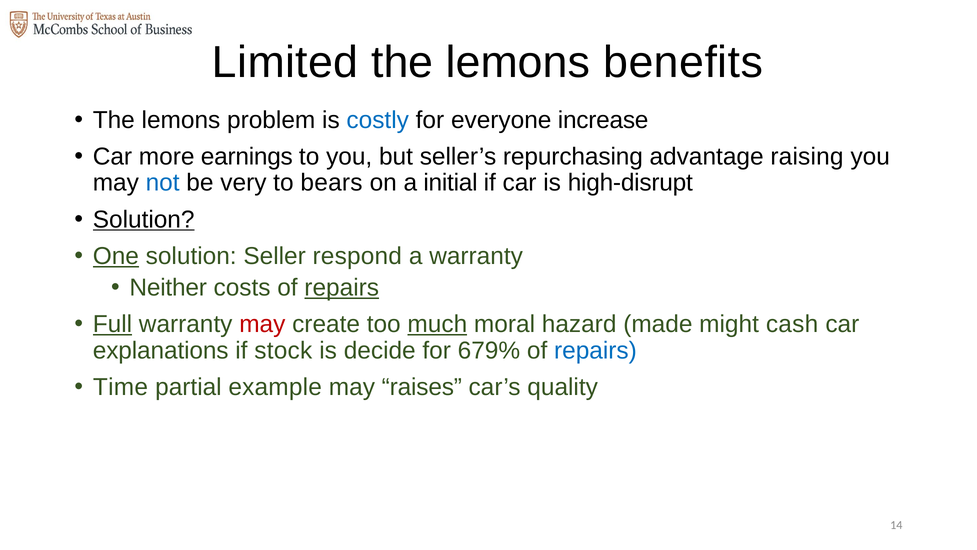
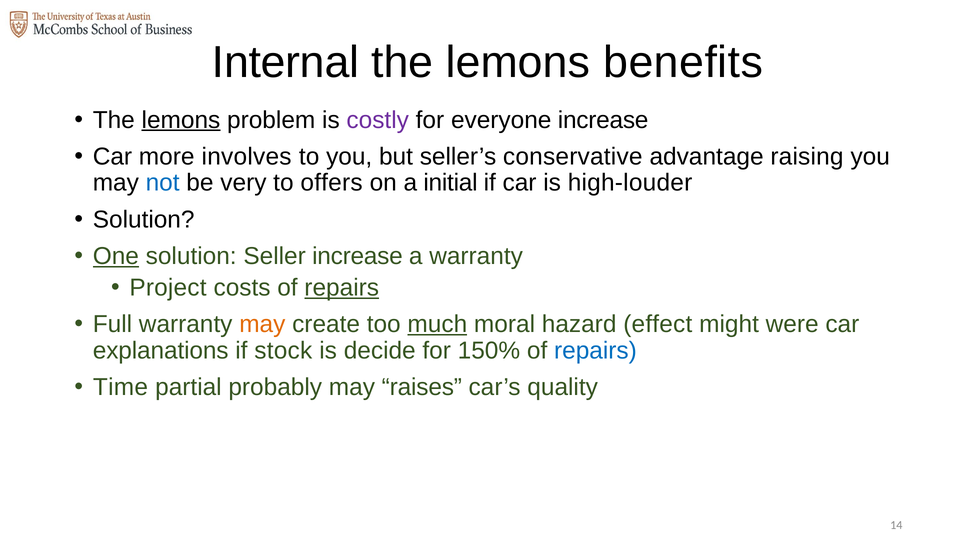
Limited: Limited -> Internal
lemons at (181, 120) underline: none -> present
costly colour: blue -> purple
earnings: earnings -> involves
repurchasing: repurchasing -> conservative
bears: bears -> offers
high-disrupt: high-disrupt -> high-louder
Solution at (144, 219) underline: present -> none
Seller respond: respond -> increase
Neither: Neither -> Project
Full underline: present -> none
may at (262, 324) colour: red -> orange
made: made -> effect
cash: cash -> were
679%: 679% -> 150%
example: example -> probably
